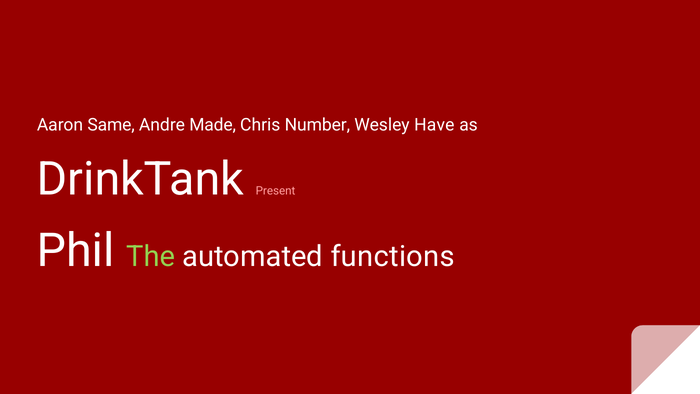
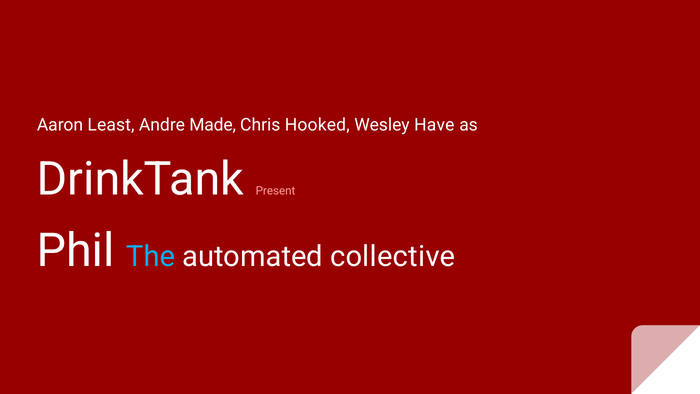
Same: Same -> Least
Number: Number -> Hooked
The colour: light green -> light blue
functions: functions -> collective
